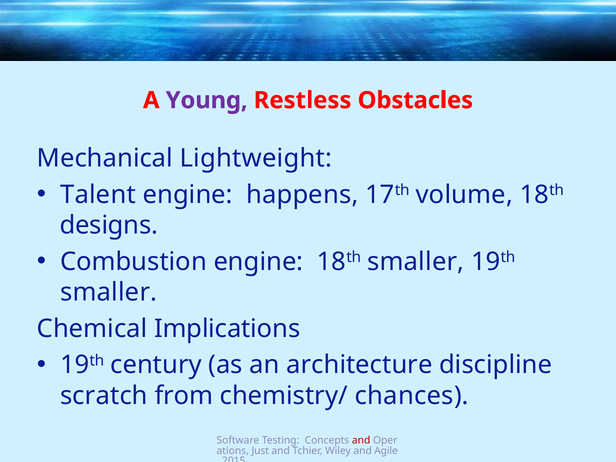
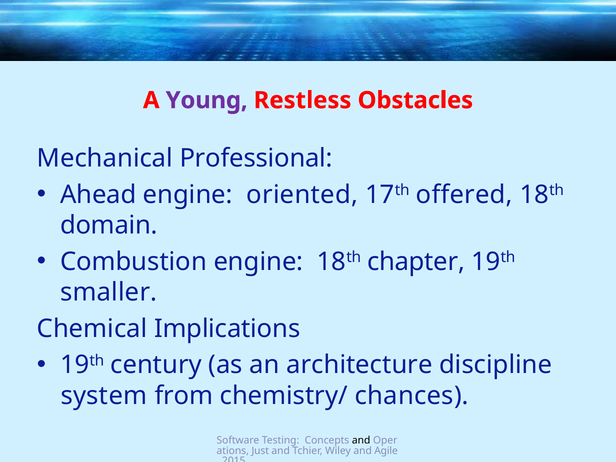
Lightweight: Lightweight -> Professional
Talent: Talent -> Ahead
happens: happens -> oriented
volume: volume -> offered
designs: designs -> domain
18th smaller: smaller -> chapter
scratch: scratch -> system
and at (361, 440) colour: red -> black
